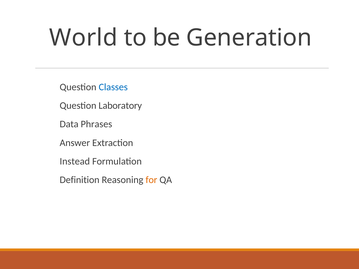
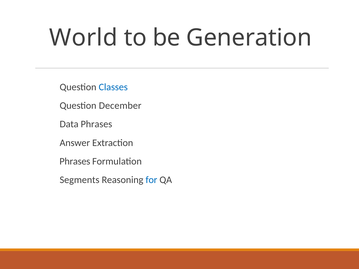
Laboratory: Laboratory -> December
Instead at (75, 162): Instead -> Phrases
Definition: Definition -> Segments
for colour: orange -> blue
